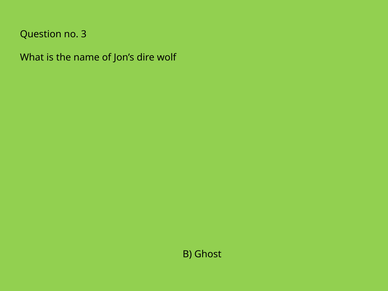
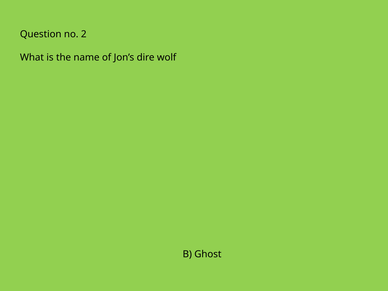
3: 3 -> 2
